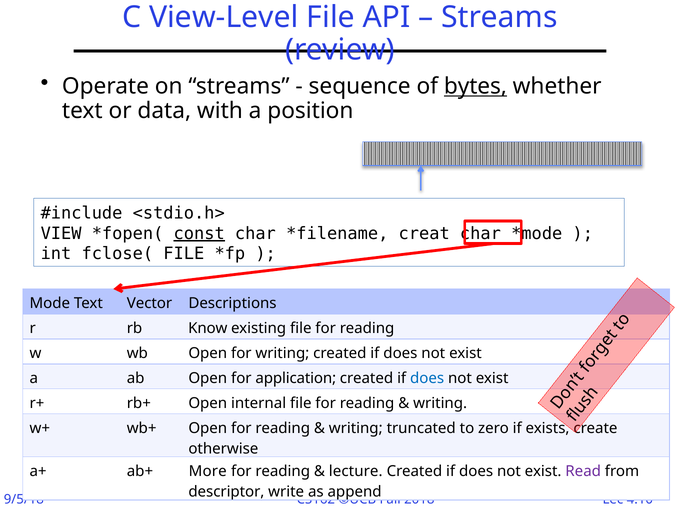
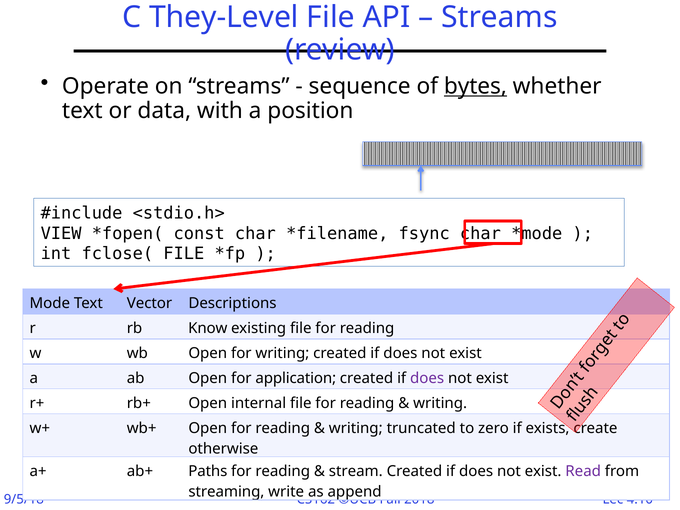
View-Level: View-Level -> They-Level
const underline: present -> none
creat: creat -> fsync
does at (427, 378) colour: blue -> purple
More: More -> Paths
lecture: lecture -> stream
descriptor: descriptor -> streaming
